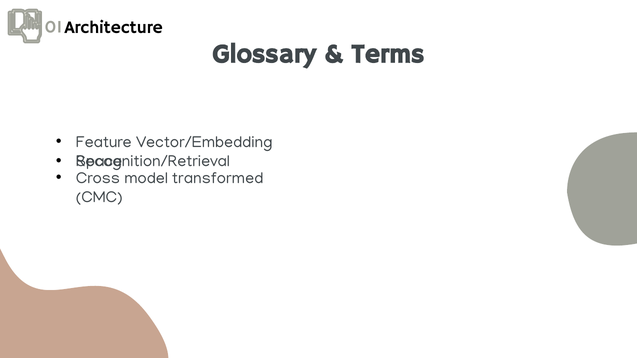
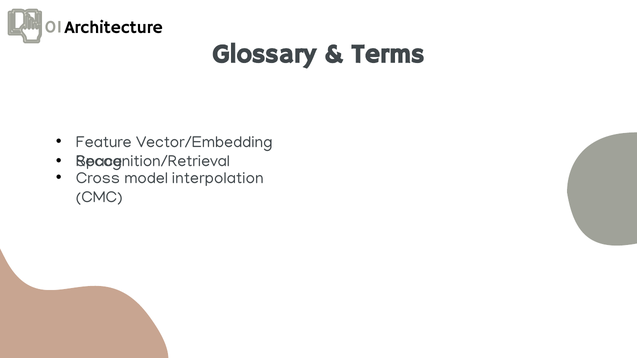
transformed: transformed -> interpolation
